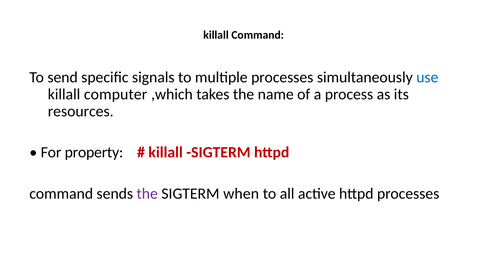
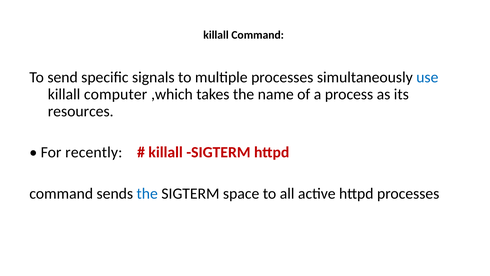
property: property -> recently
the at (147, 193) colour: purple -> blue
when: when -> space
